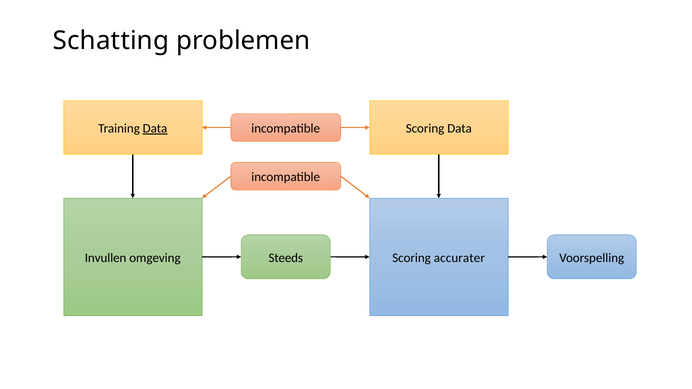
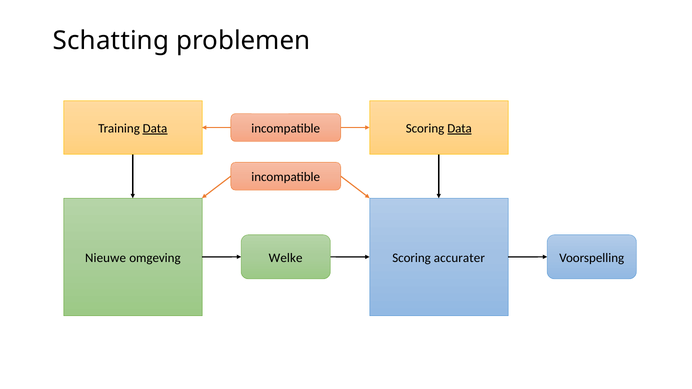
Data at (460, 128) underline: none -> present
Steeds: Steeds -> Welke
Invullen: Invullen -> Nieuwe
